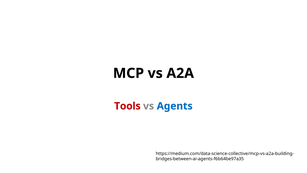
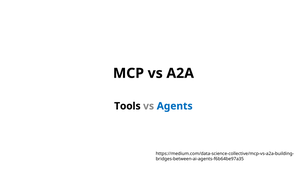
Tools colour: red -> black
